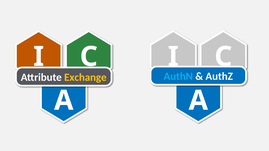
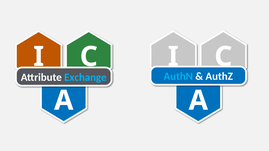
Exchange colour: yellow -> light blue
